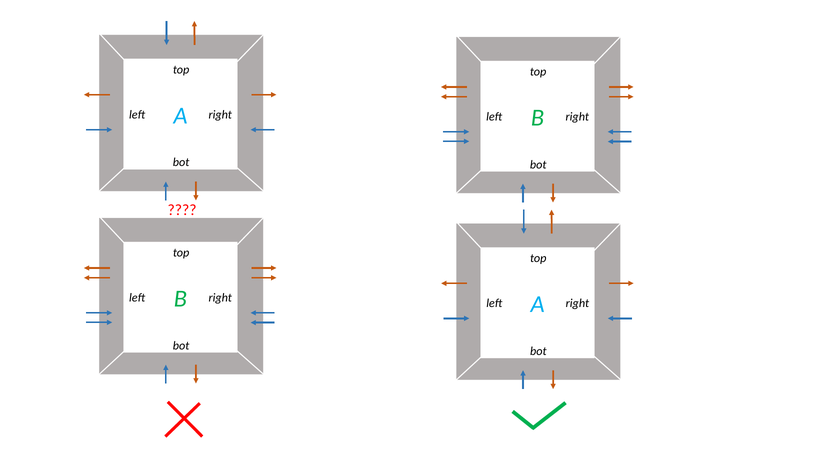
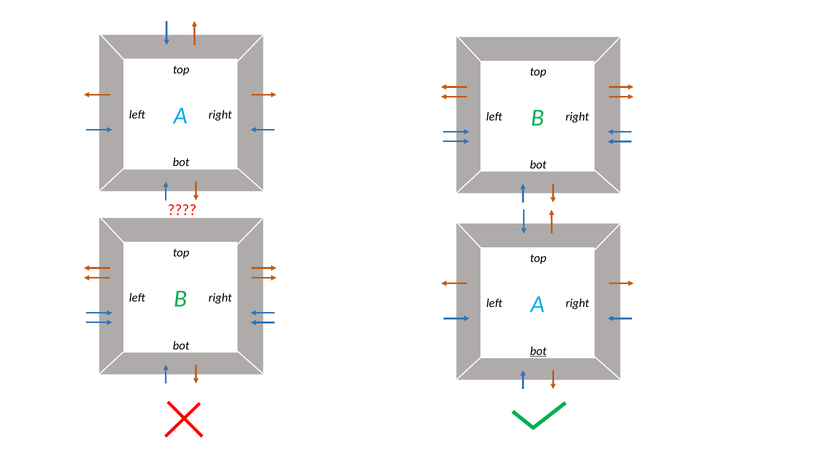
bot at (538, 351) underline: none -> present
